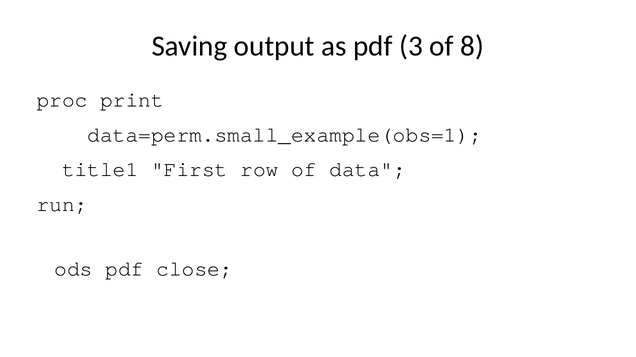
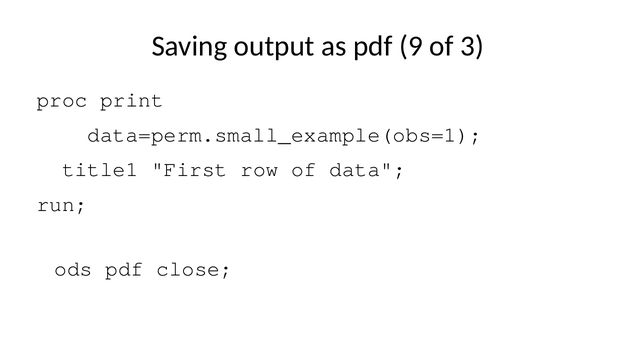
3: 3 -> 9
8: 8 -> 3
